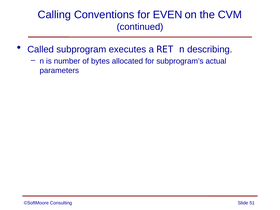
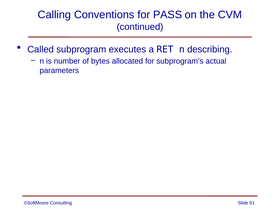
EVEN: EVEN -> PASS
